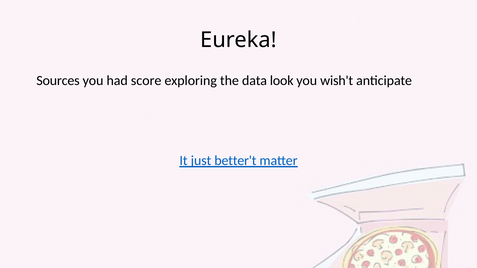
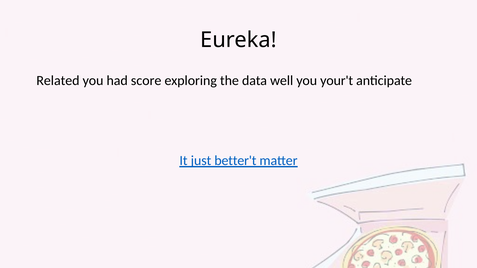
Sources: Sources -> Related
look: look -> well
wish't: wish't -> your't
